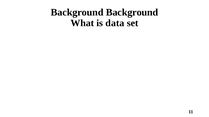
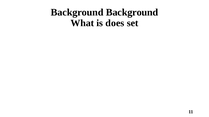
data: data -> does
